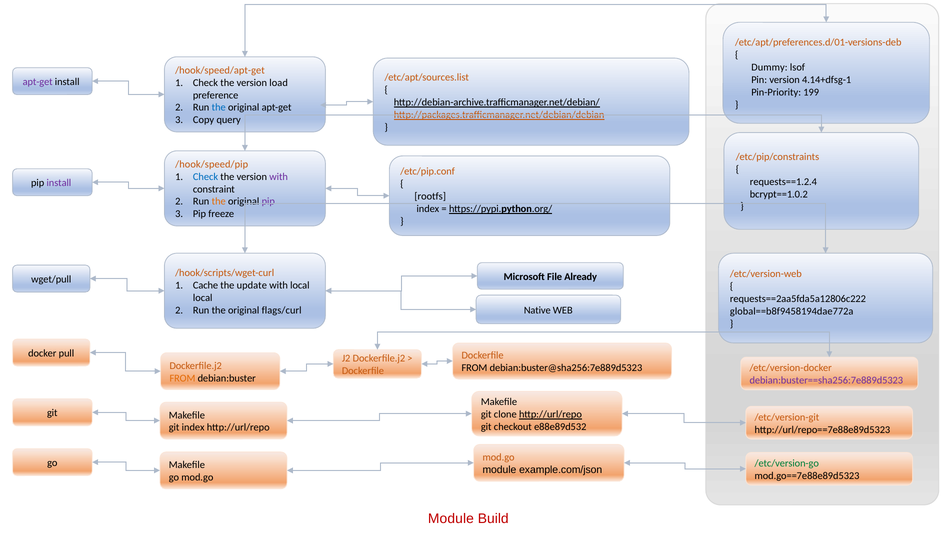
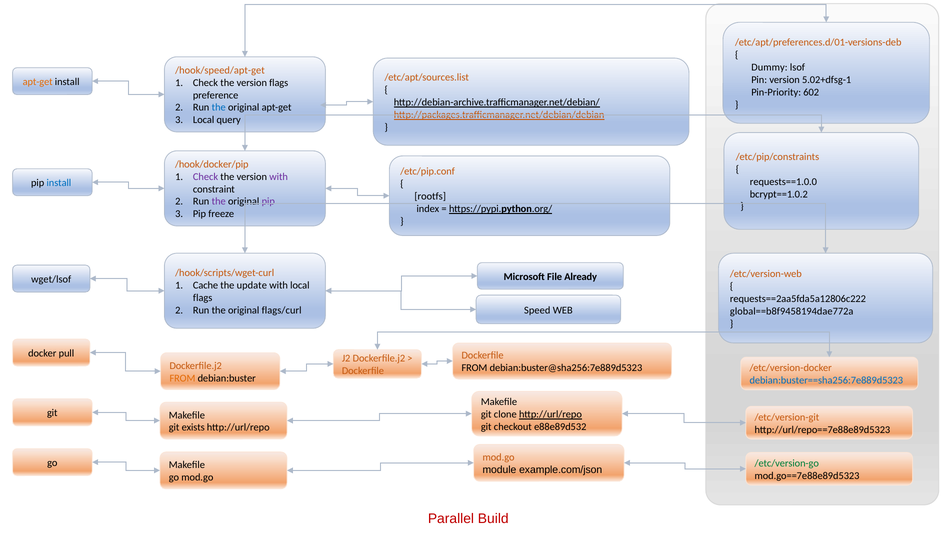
4.14+dfsg-1: 4.14+dfsg-1 -> 5.02+dfsg-1
apt-get at (38, 82) colour: purple -> orange
version load: load -> flags
199: 199 -> 602
Copy at (204, 120): Copy -> Local
/hook/speed/pip: /hook/speed/pip -> /hook/docker/pip
Check at (206, 177) colour: blue -> purple
requests==1.2.4: requests==1.2.4 -> requests==1.0.0
install at (59, 183) colour: purple -> blue
the at (219, 201) colour: orange -> purple
wget/pull: wget/pull -> wget/lsof
local at (203, 298): local -> flags
Native: Native -> Speed
debian:buster==sha256:7e889d5323 colour: purple -> blue
git index: index -> exists
Module at (451, 519): Module -> Parallel
